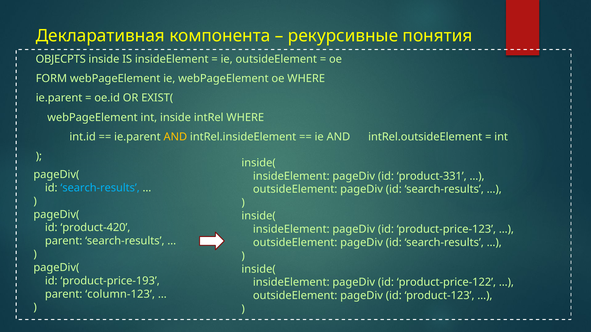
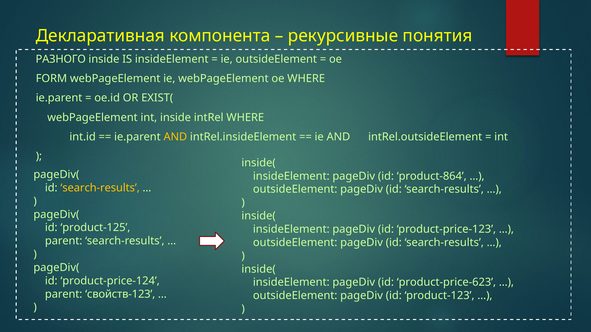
OBJECPTS: OBJECPTS -> РАЗНОГО
product-331: product-331 -> product-864
search-results at (100, 188) colour: light blue -> yellow
product-420: product-420 -> product-125
product-price-193: product-price-193 -> product-price-124
product-price-122: product-price-122 -> product-price-623
column-123: column-123 -> свойств-123
